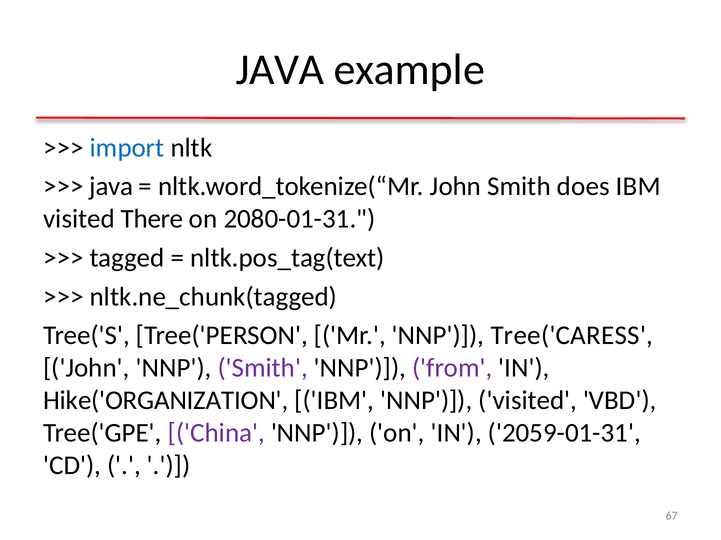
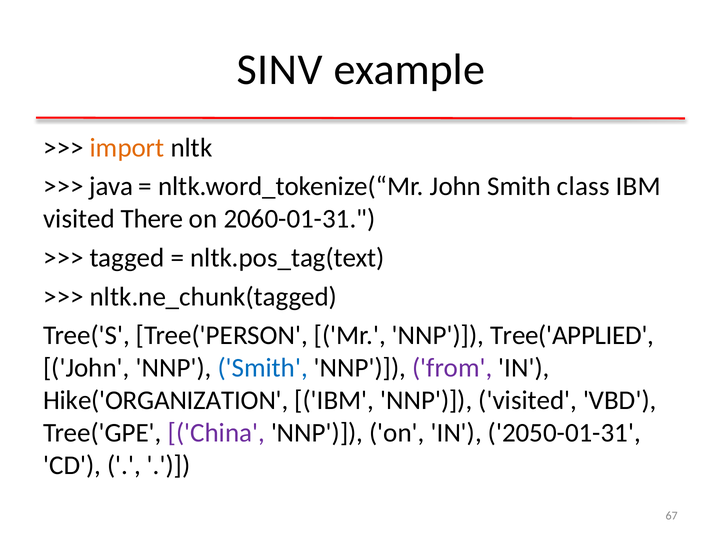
JAVA at (280, 70): JAVA -> SINV
import colour: blue -> orange
does: does -> class
2080-01-31: 2080-01-31 -> 2060-01-31
Tree('CARESS: Tree('CARESS -> Tree('APPLIED
Smith at (263, 368) colour: purple -> blue
2059-01-31: 2059-01-31 -> 2050-01-31
